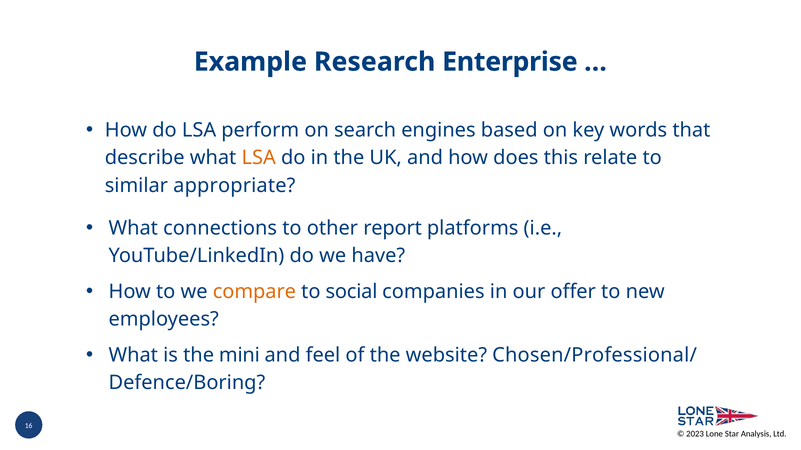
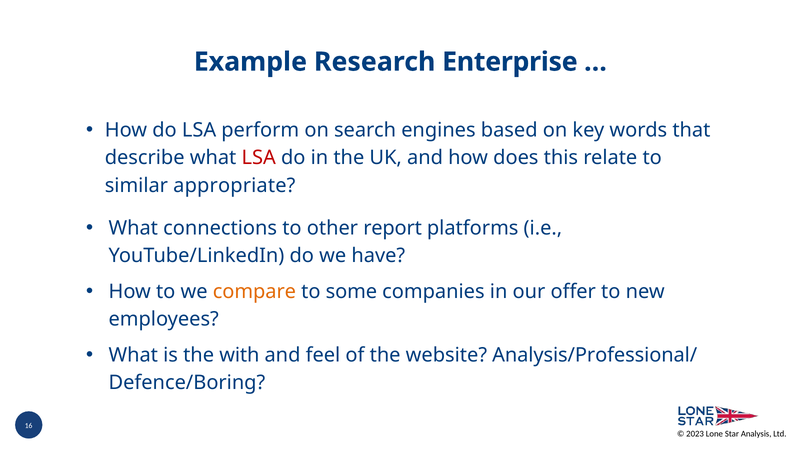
LSA at (259, 158) colour: orange -> red
social: social -> some
mini: mini -> with
Chosen/Professional/: Chosen/Professional/ -> Analysis/Professional/
